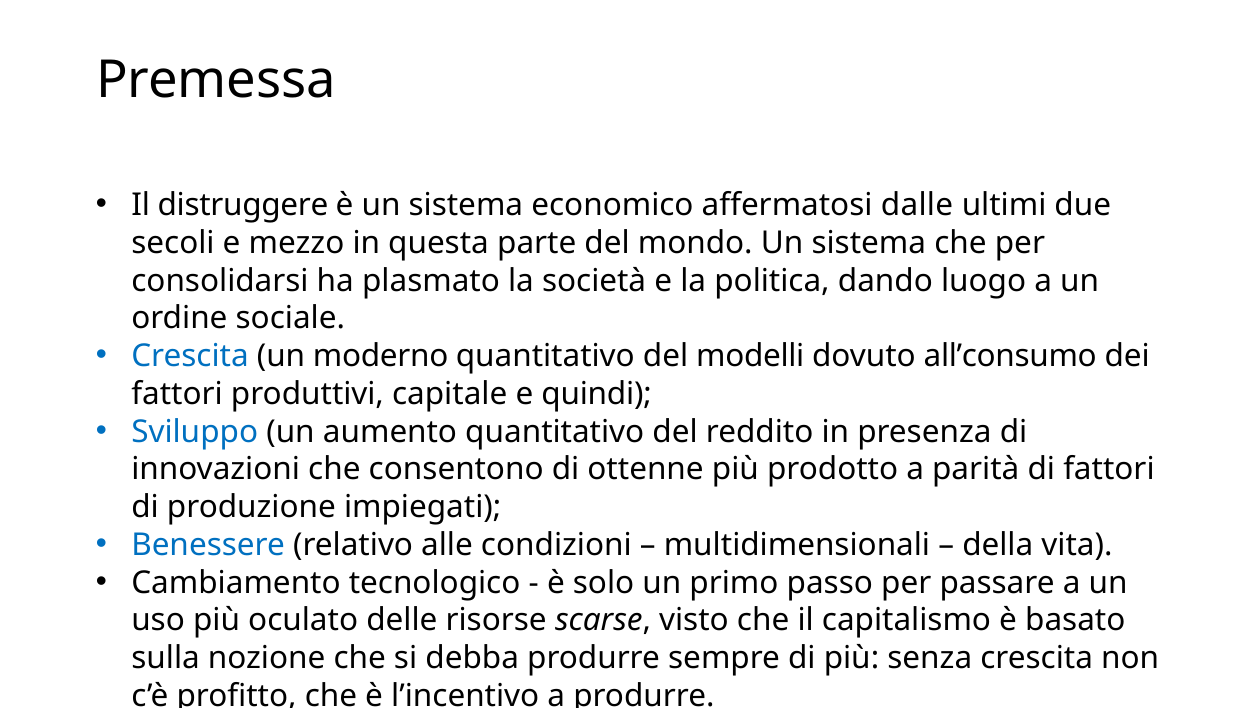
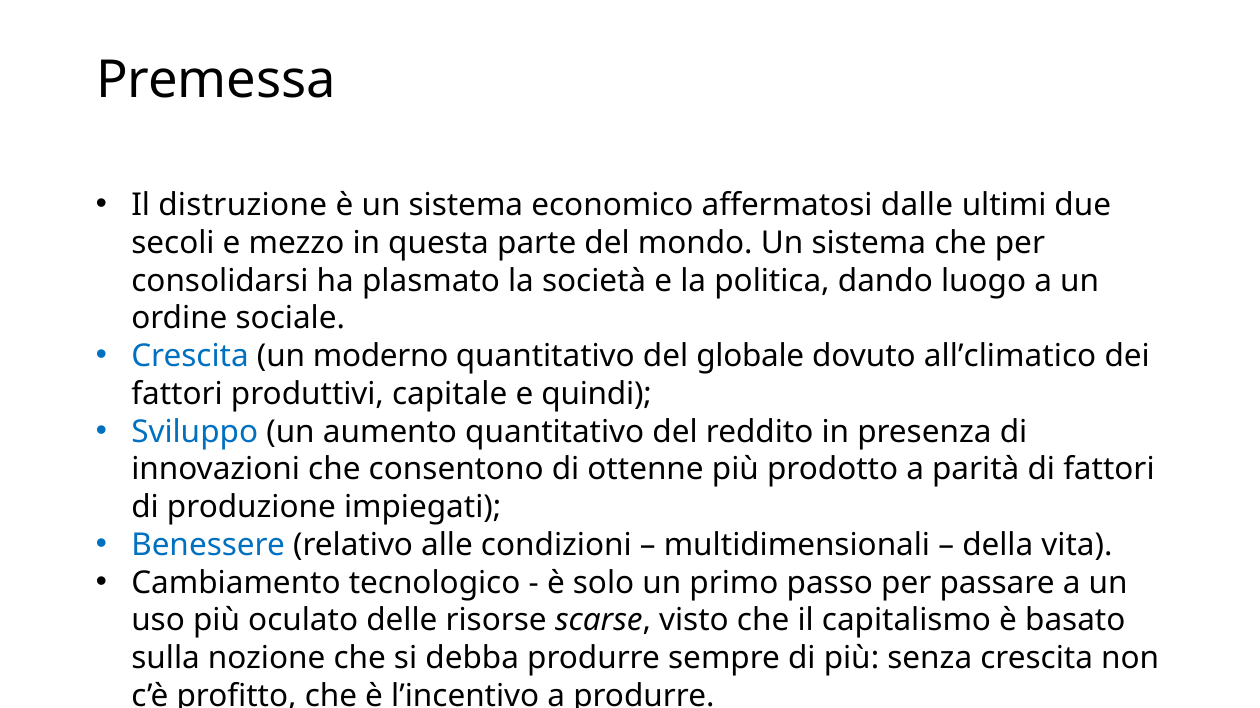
distruggere: distruggere -> distruzione
modelli: modelli -> globale
all’consumo: all’consumo -> all’climatico
